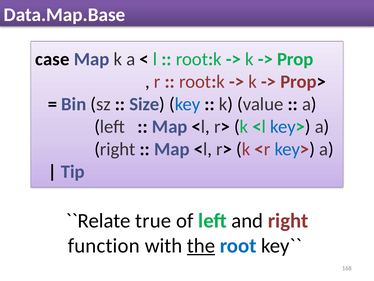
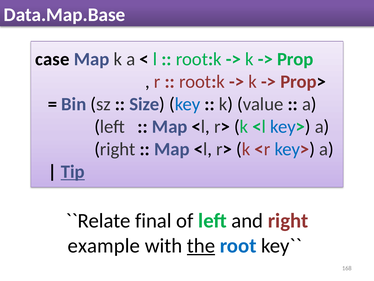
Tip underline: none -> present
true: true -> final
function: function -> example
